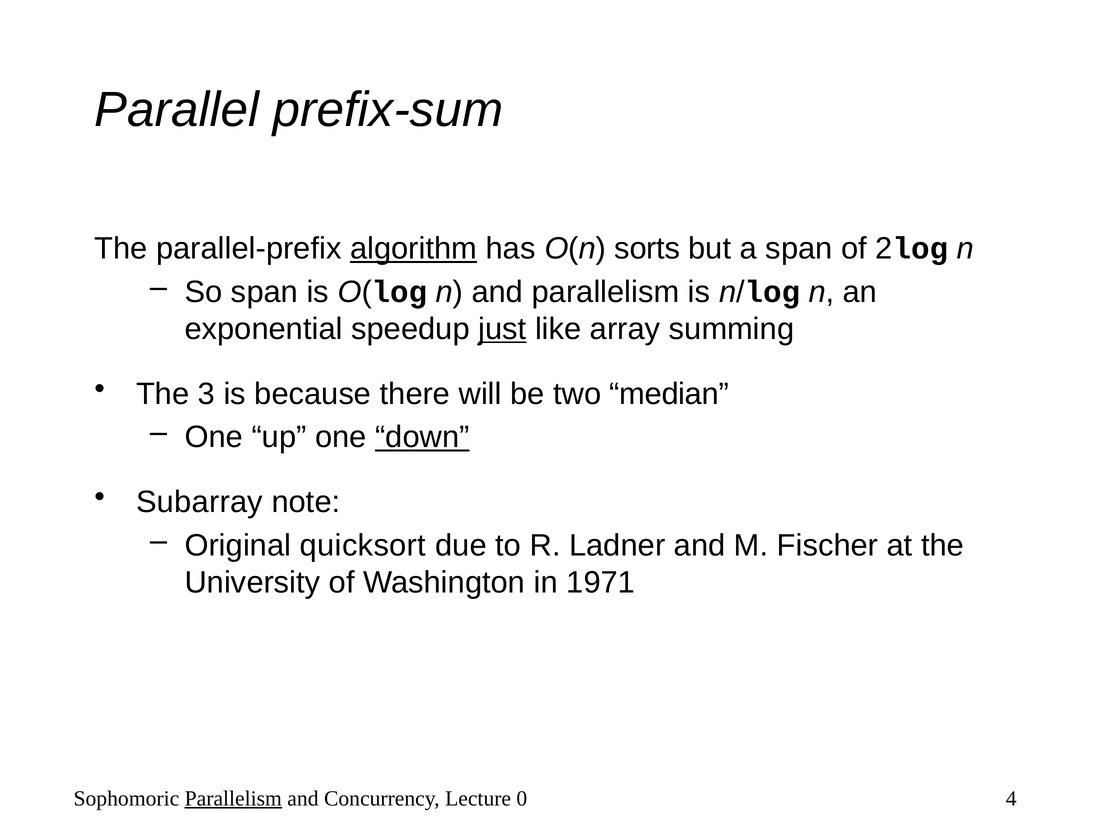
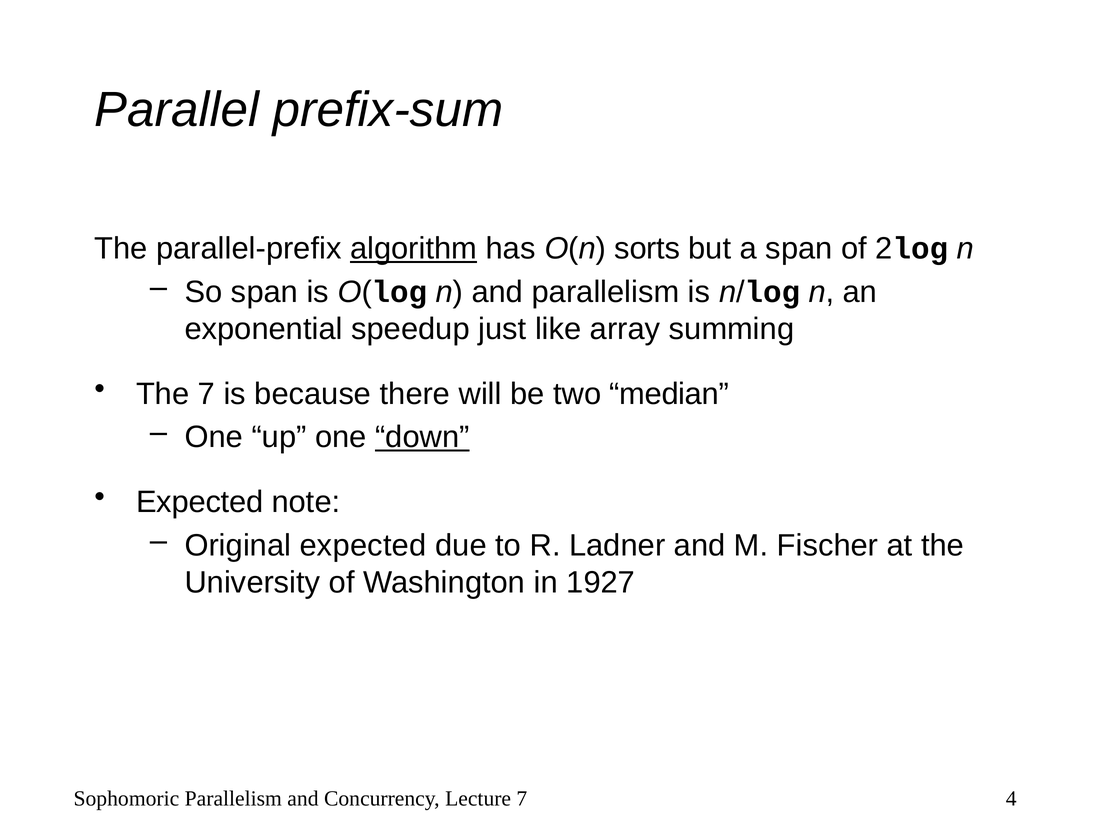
just underline: present -> none
The 3: 3 -> 7
Subarray at (199, 502): Subarray -> Expected
Original quicksort: quicksort -> expected
1971: 1971 -> 1927
Parallelism at (233, 798) underline: present -> none
Lecture 0: 0 -> 7
